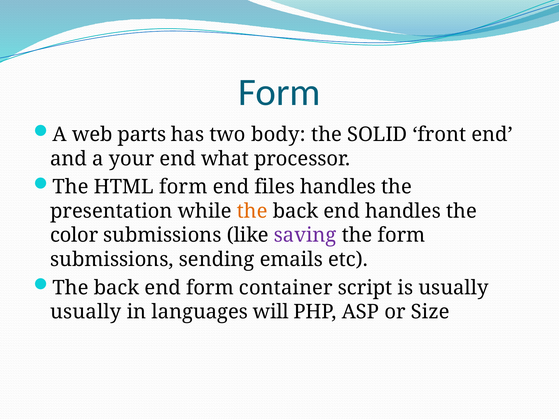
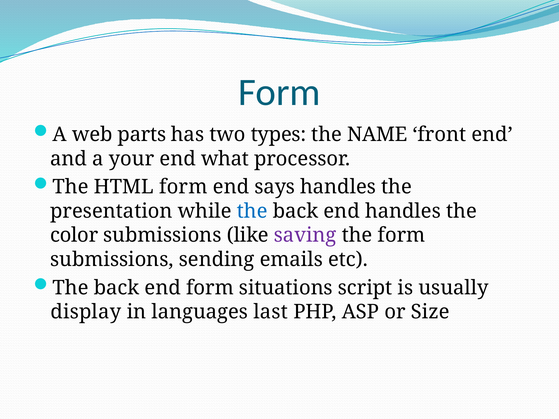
body: body -> types
SOLID: SOLID -> NAME
files: files -> says
the at (252, 211) colour: orange -> blue
container: container -> situations
usually at (86, 312): usually -> display
will: will -> last
